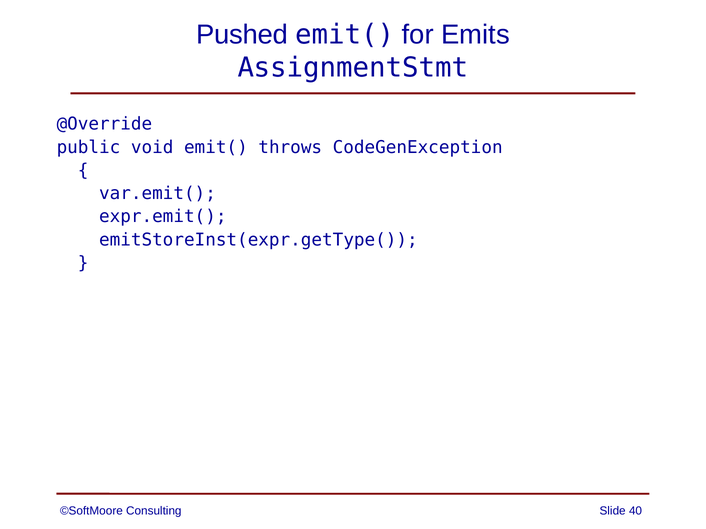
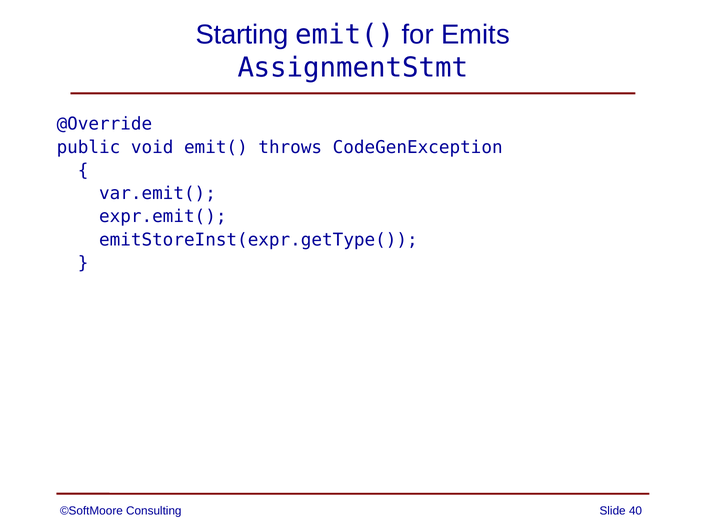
Pushed: Pushed -> Starting
